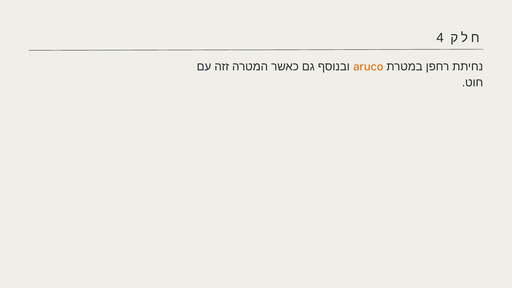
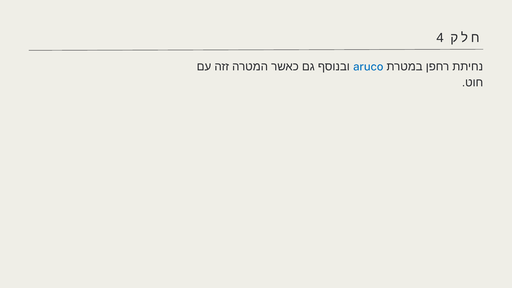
aruco colour: orange -> blue
